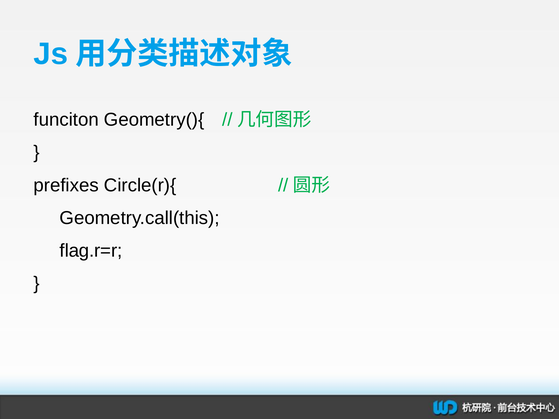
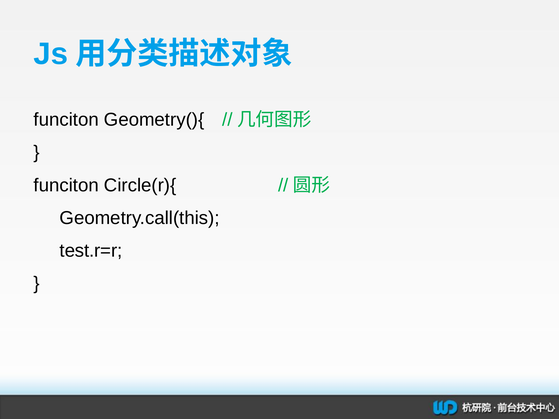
prefixes at (66, 185): prefixes -> funciton
flag.r=r: flag.r=r -> test.r=r
